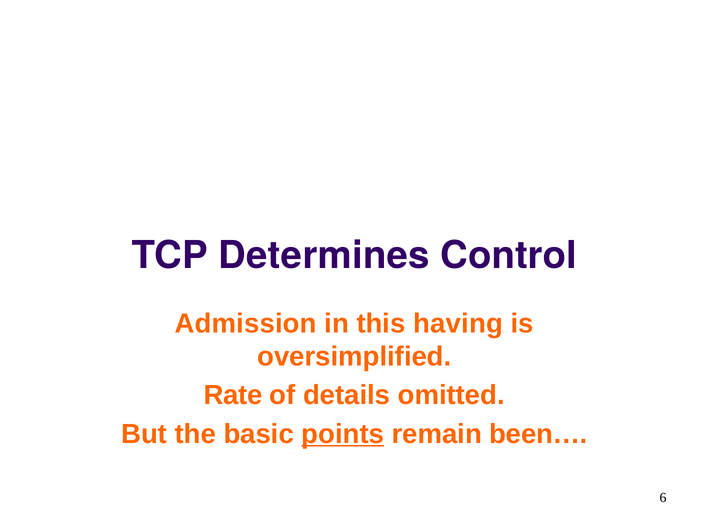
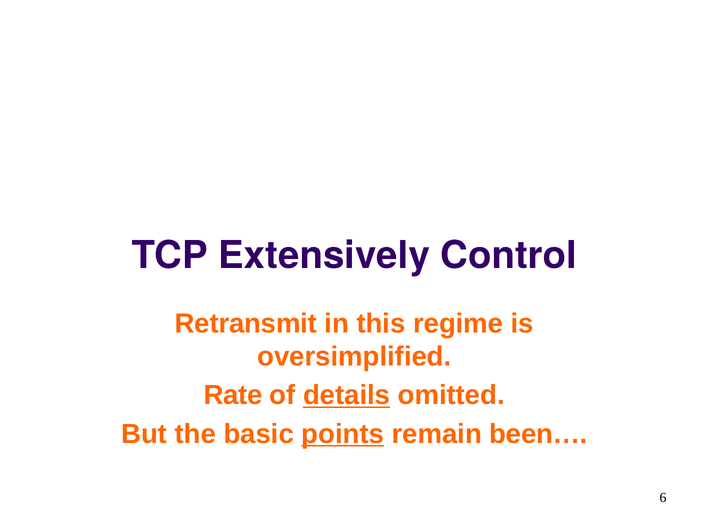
Determines: Determines -> Extensively
Admission: Admission -> Retransmit
having: having -> regime
details underline: none -> present
